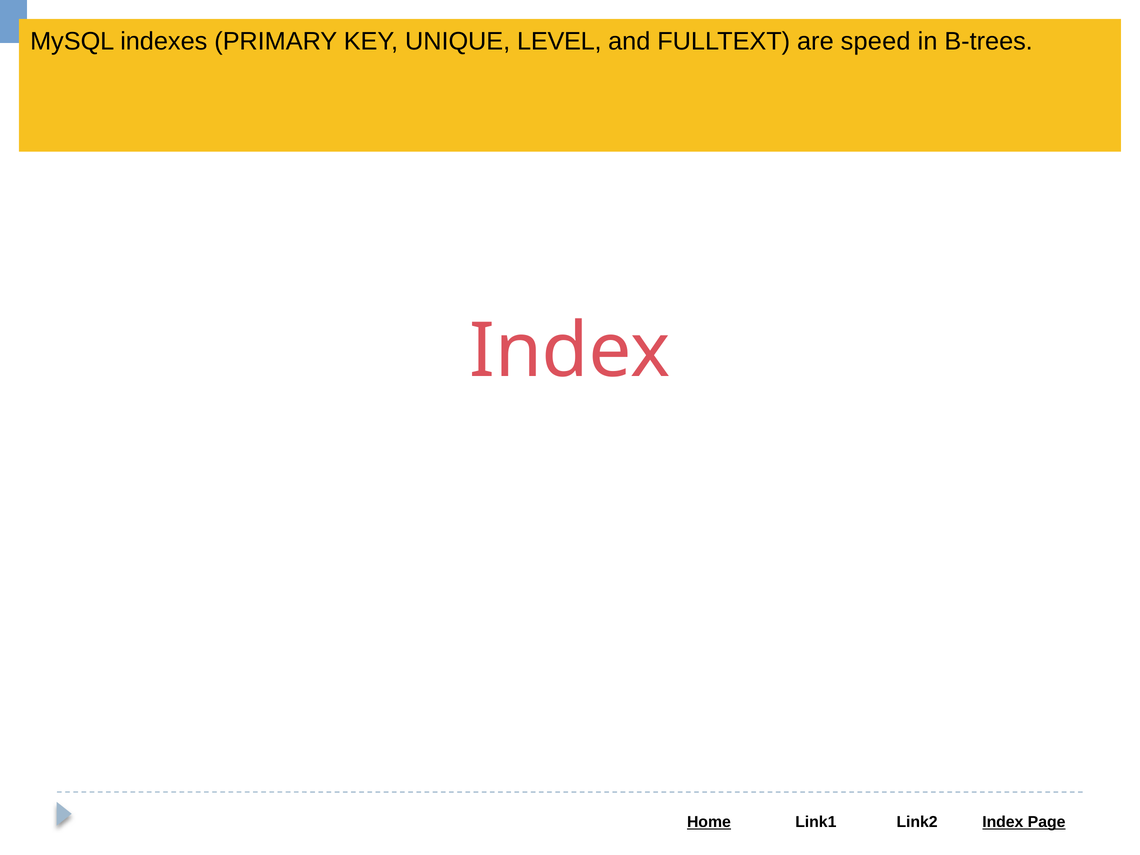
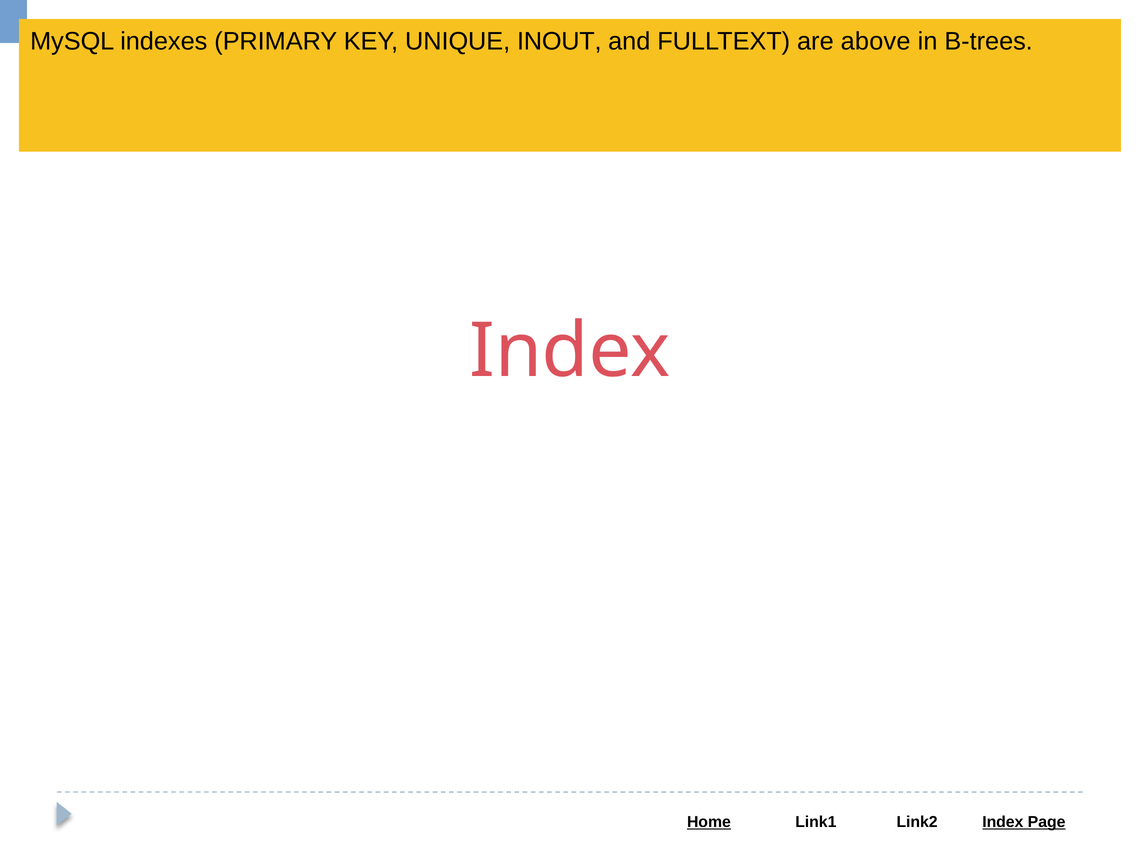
LEVEL: LEVEL -> INOUT
are speed: speed -> above
